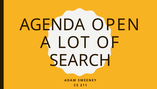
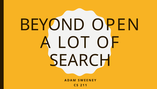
AGENDA: AGENDA -> BEYOND
